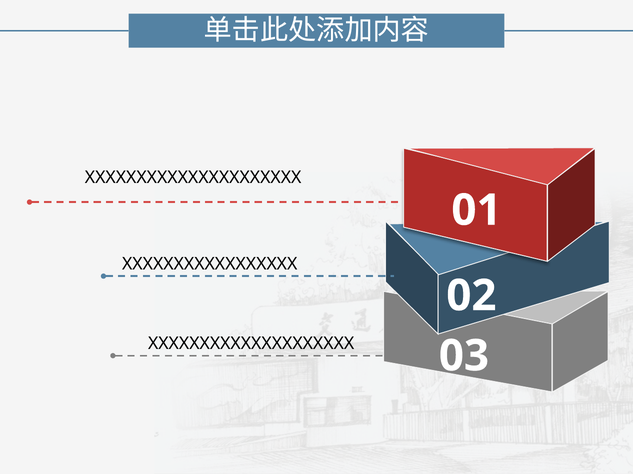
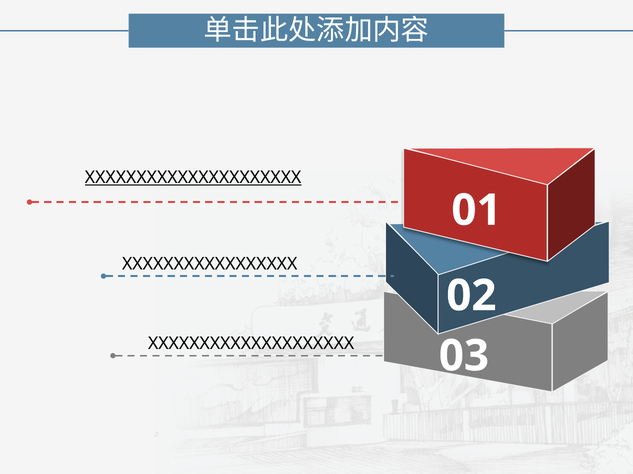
XXXXXXXXXXXXXXXXXXXXX underline: none -> present
